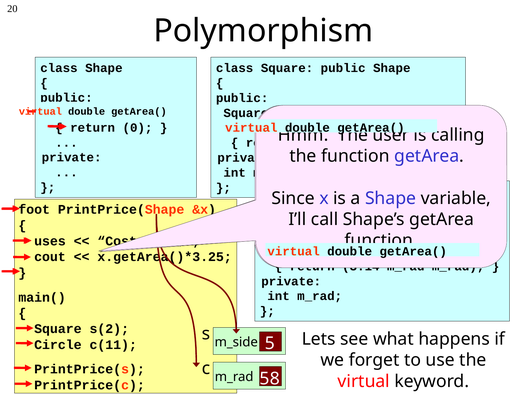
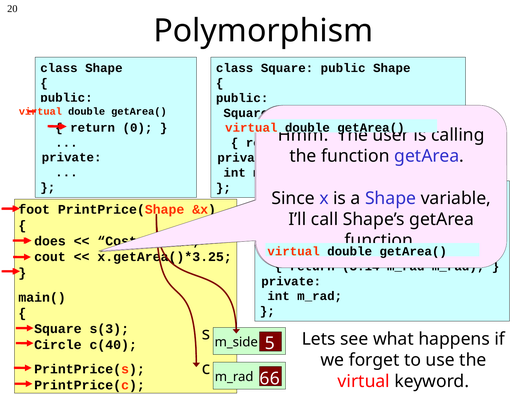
uses: uses -> does
s(2: s(2 -> s(3
c(11: c(11 -> c(40
58: 58 -> 66
